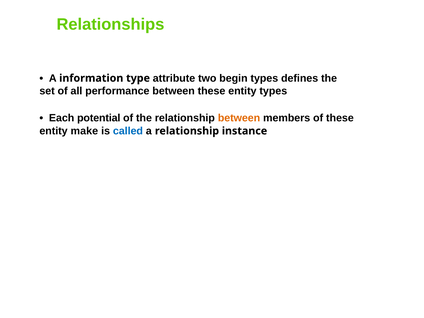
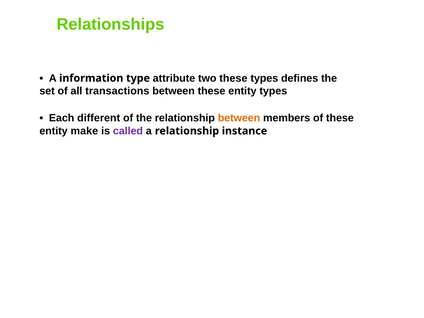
two begin: begin -> these
performance: performance -> transactions
potential: potential -> different
called colour: blue -> purple
